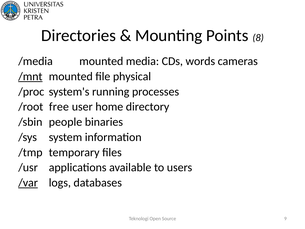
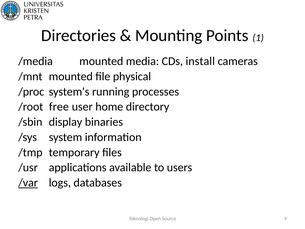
8: 8 -> 1
words: words -> install
/mnt underline: present -> none
people: people -> display
